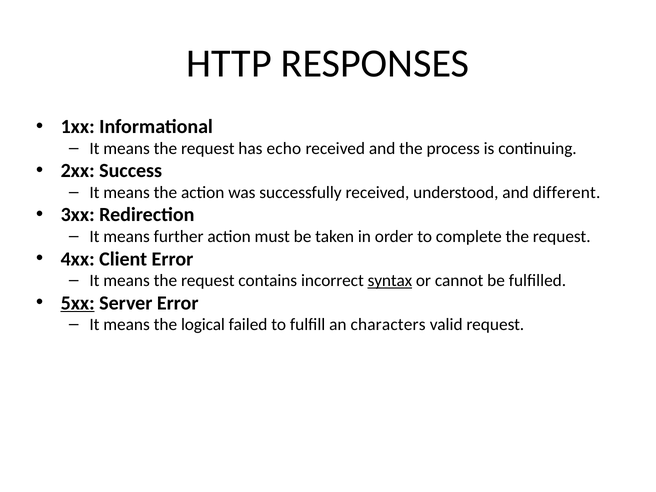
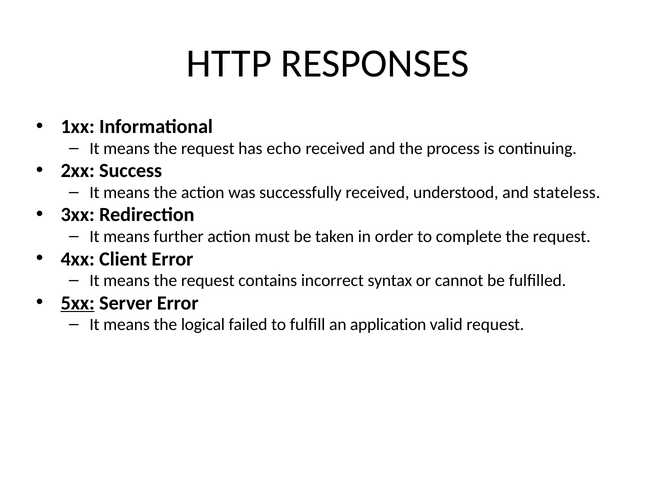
different: different -> stateless
syntax underline: present -> none
characters: characters -> application
